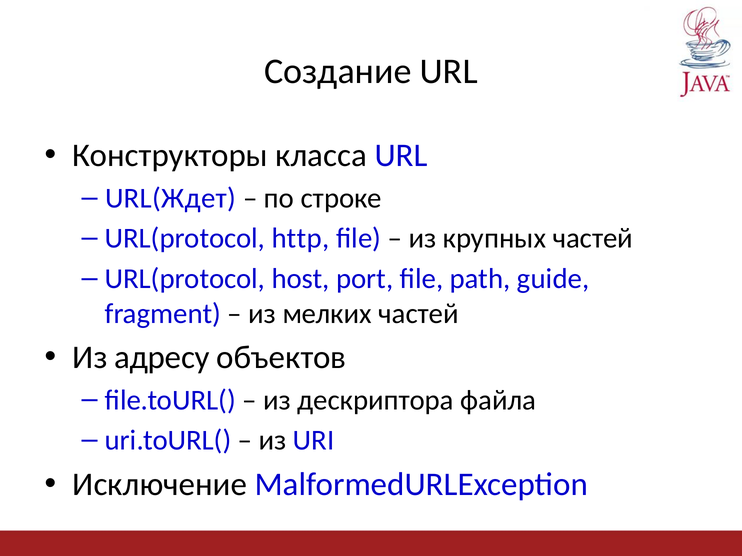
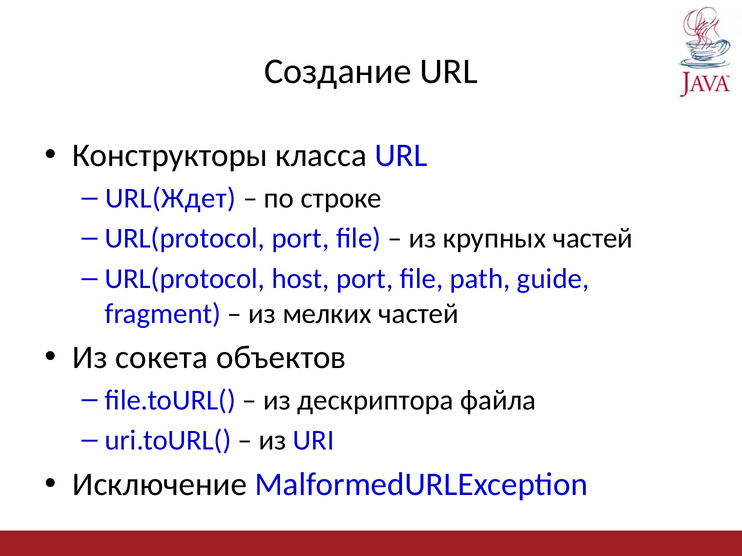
URL(protocol http: http -> port
адресу: адресу -> сокета
